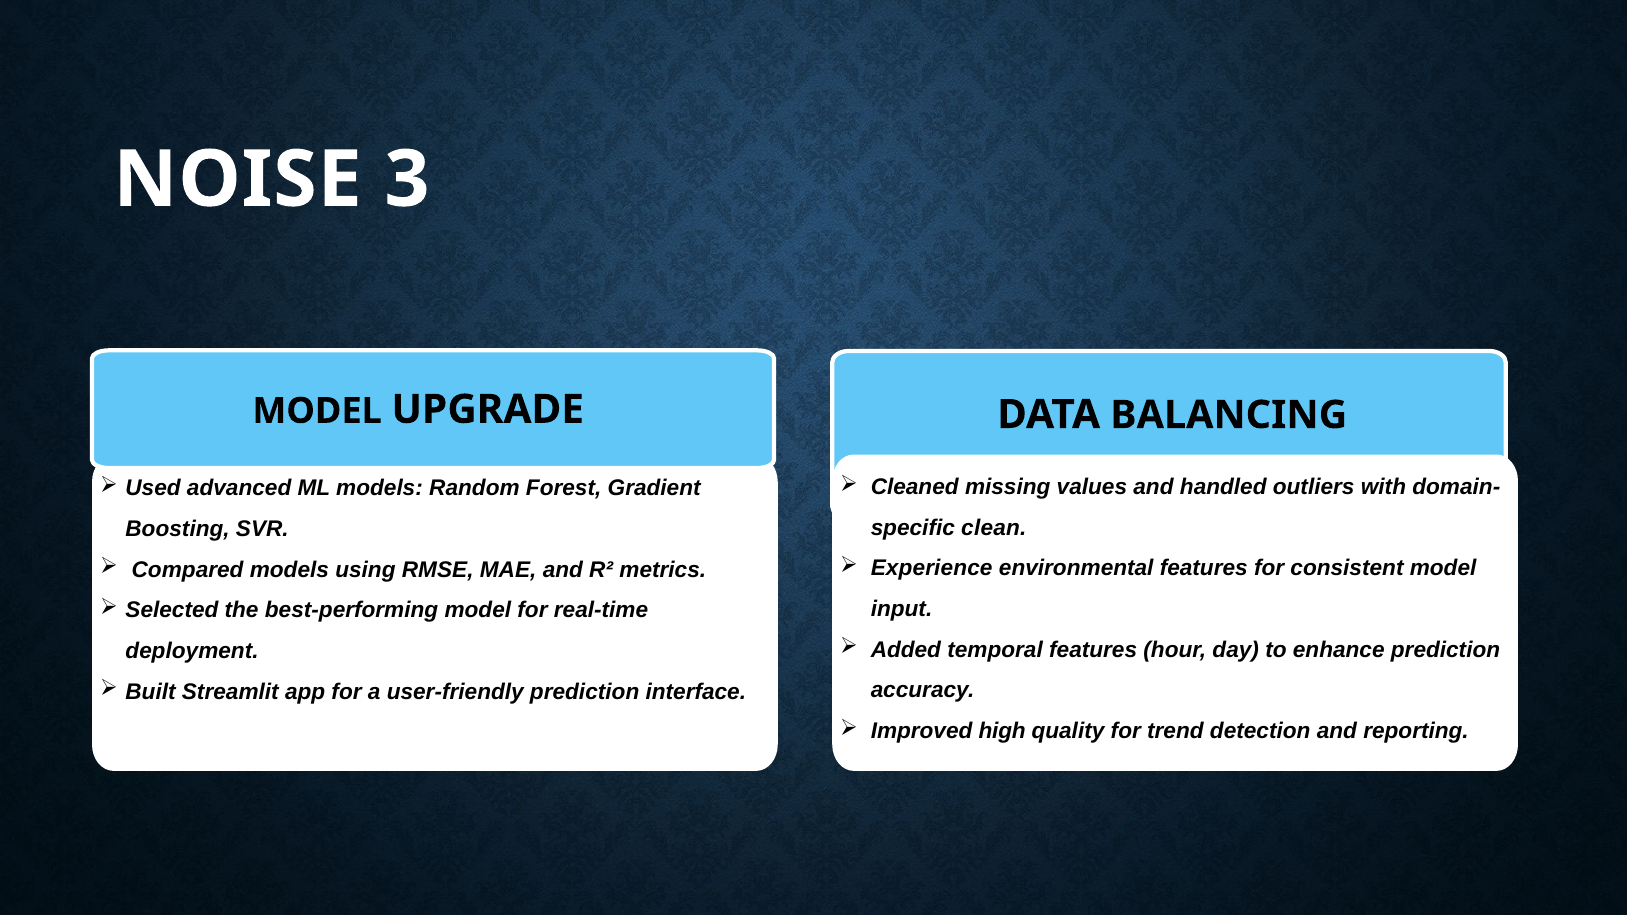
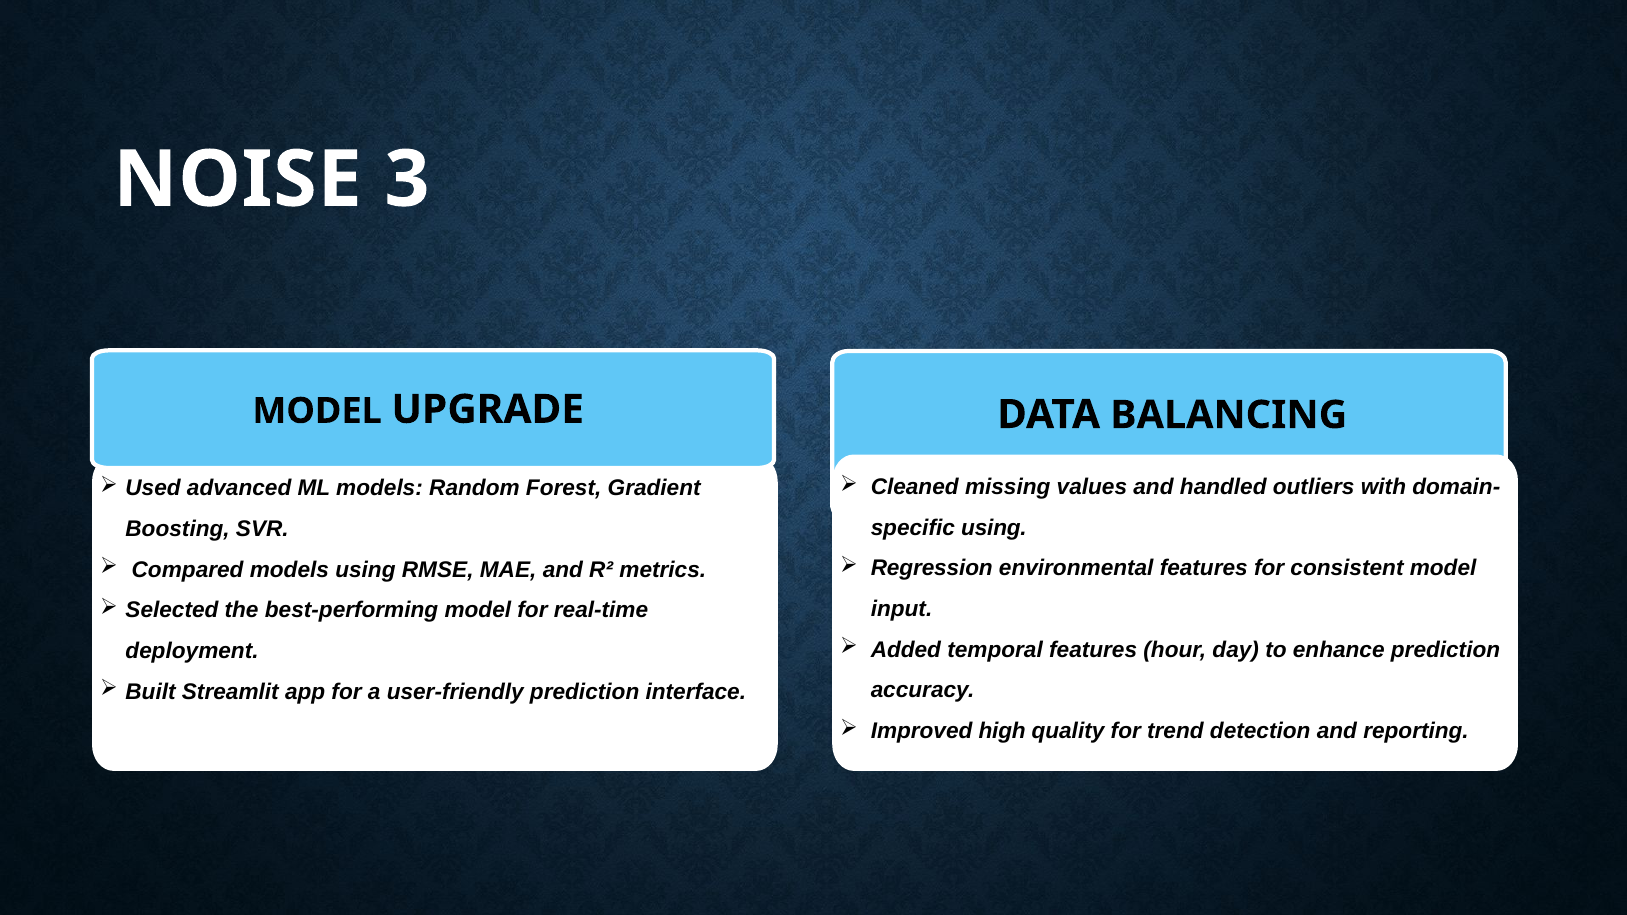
clean at (994, 528): clean -> using
Experience: Experience -> Regression
